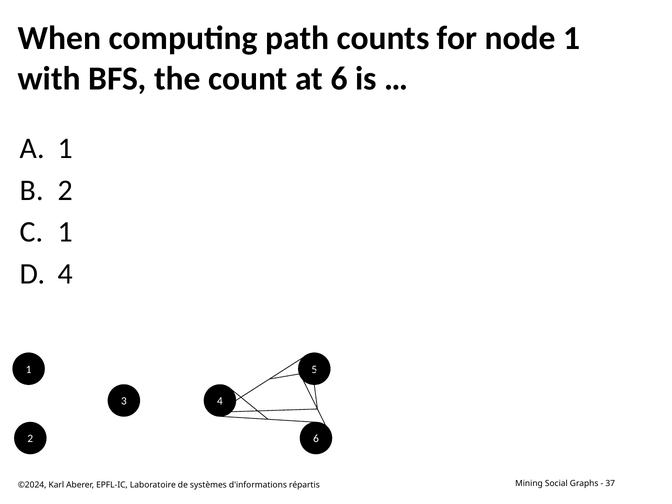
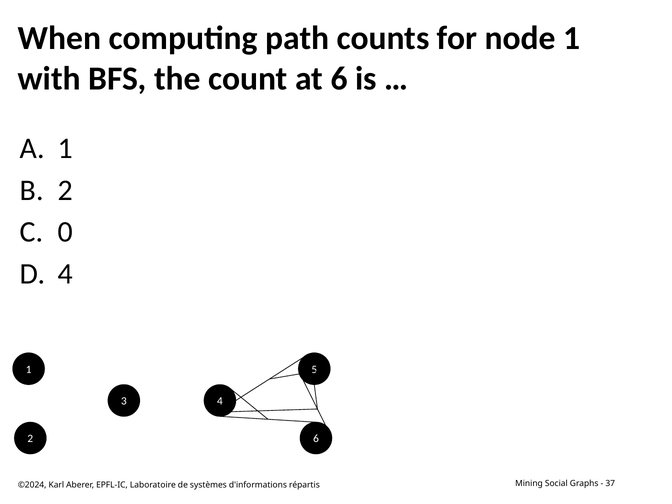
1 at (65, 232): 1 -> 0
